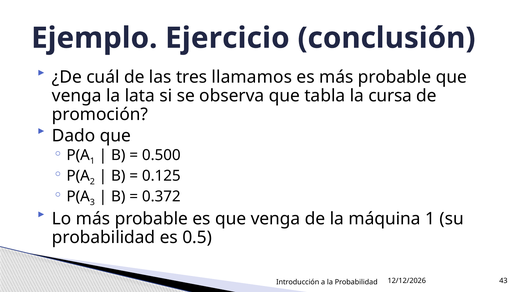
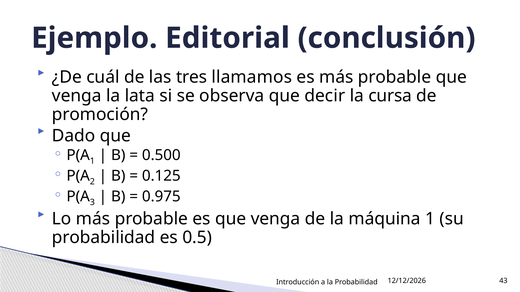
Ejercicio: Ejercicio -> Editorial
tabla: tabla -> decir
0.372: 0.372 -> 0.975
